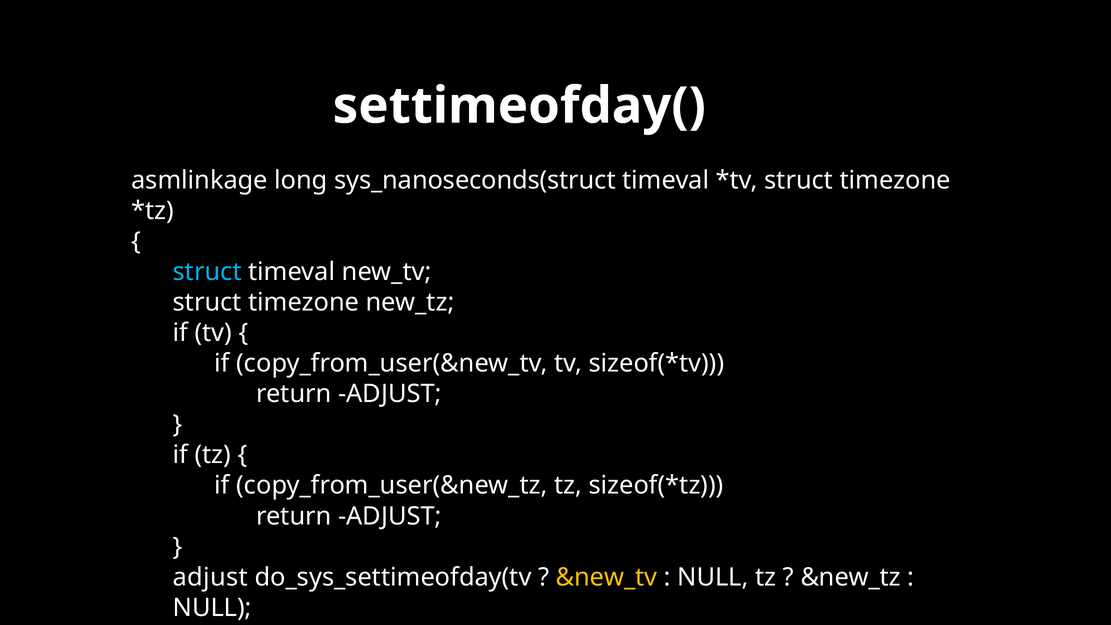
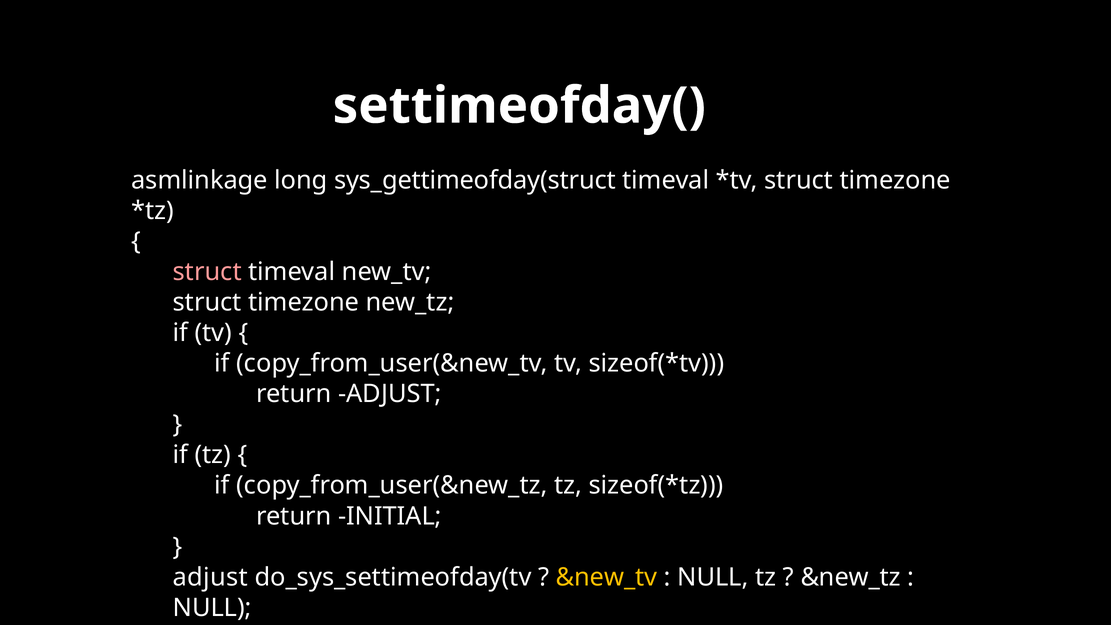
sys_nanoseconds(struct: sys_nanoseconds(struct -> sys_gettimeofday(struct
struct at (207, 272) colour: light blue -> pink
ADJUST at (390, 516): ADJUST -> INITIAL
